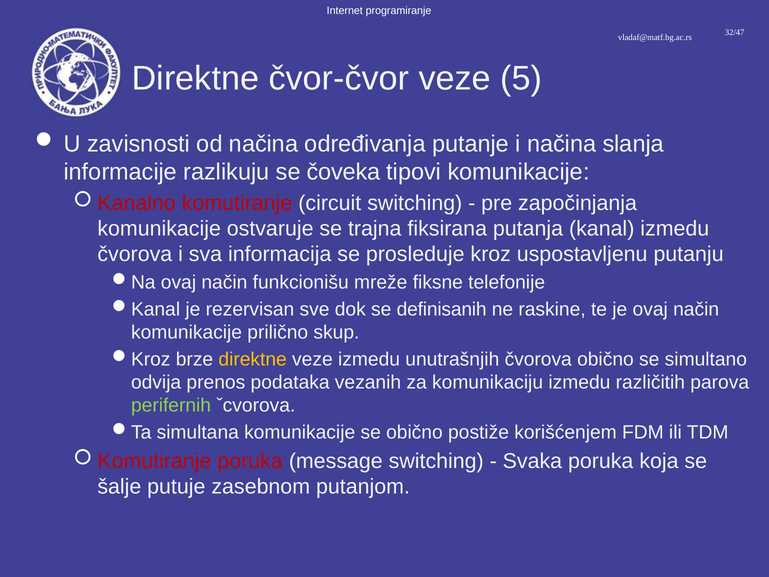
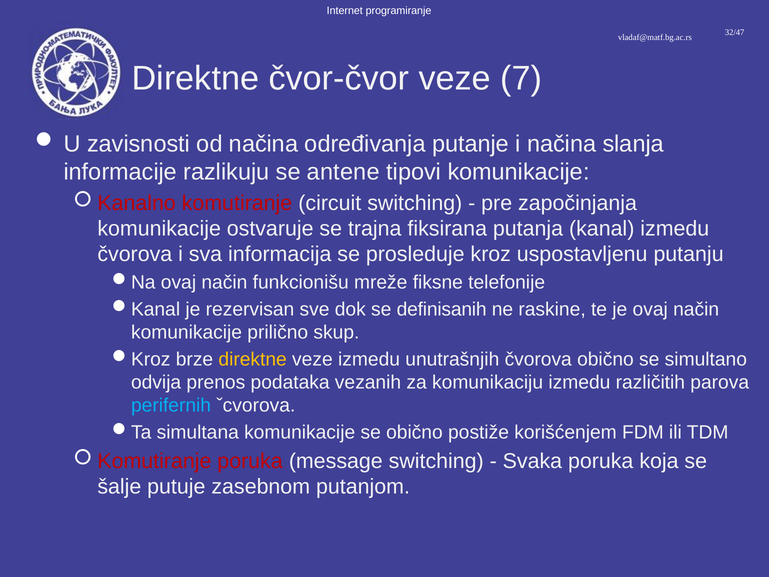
5: 5 -> 7
čoveka: čoveka -> antene
perifernih colour: light green -> light blue
